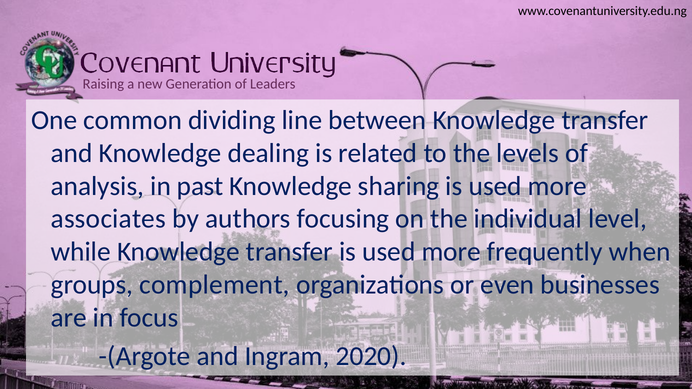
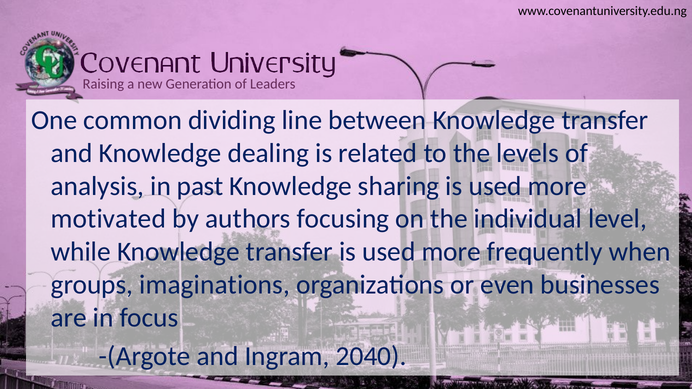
associates: associates -> motivated
complement: complement -> imaginations
2020: 2020 -> 2040
